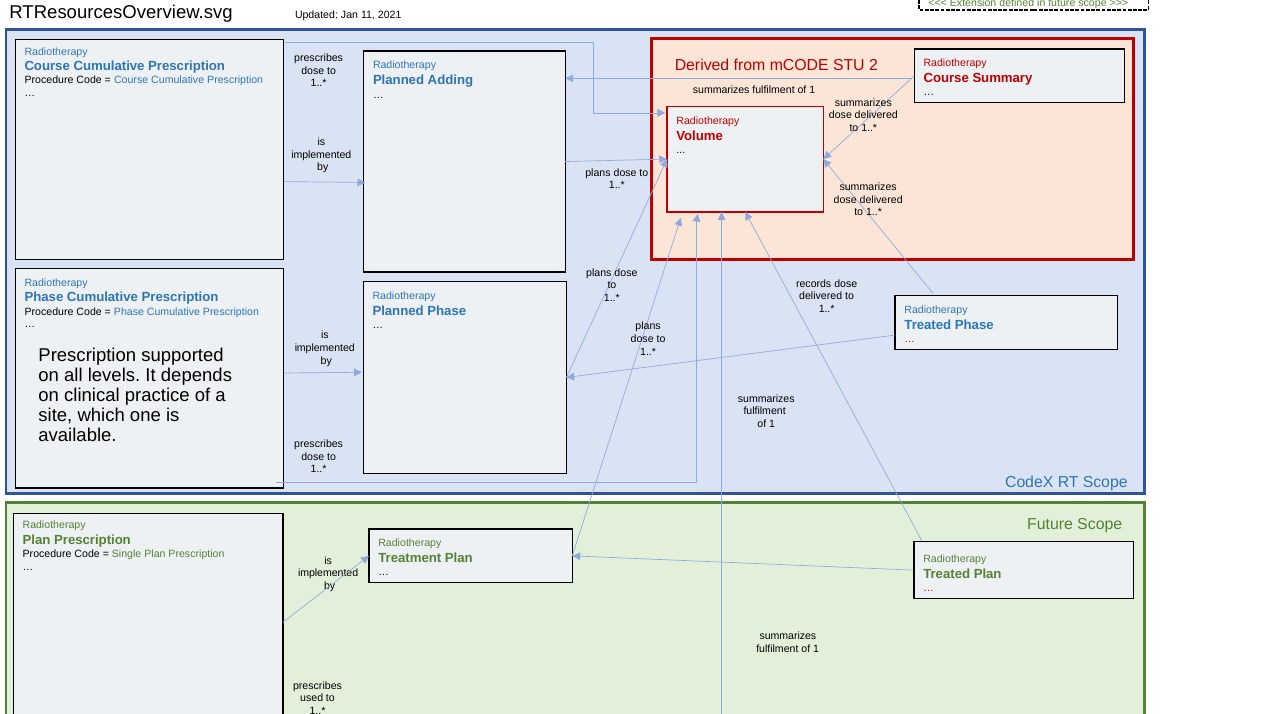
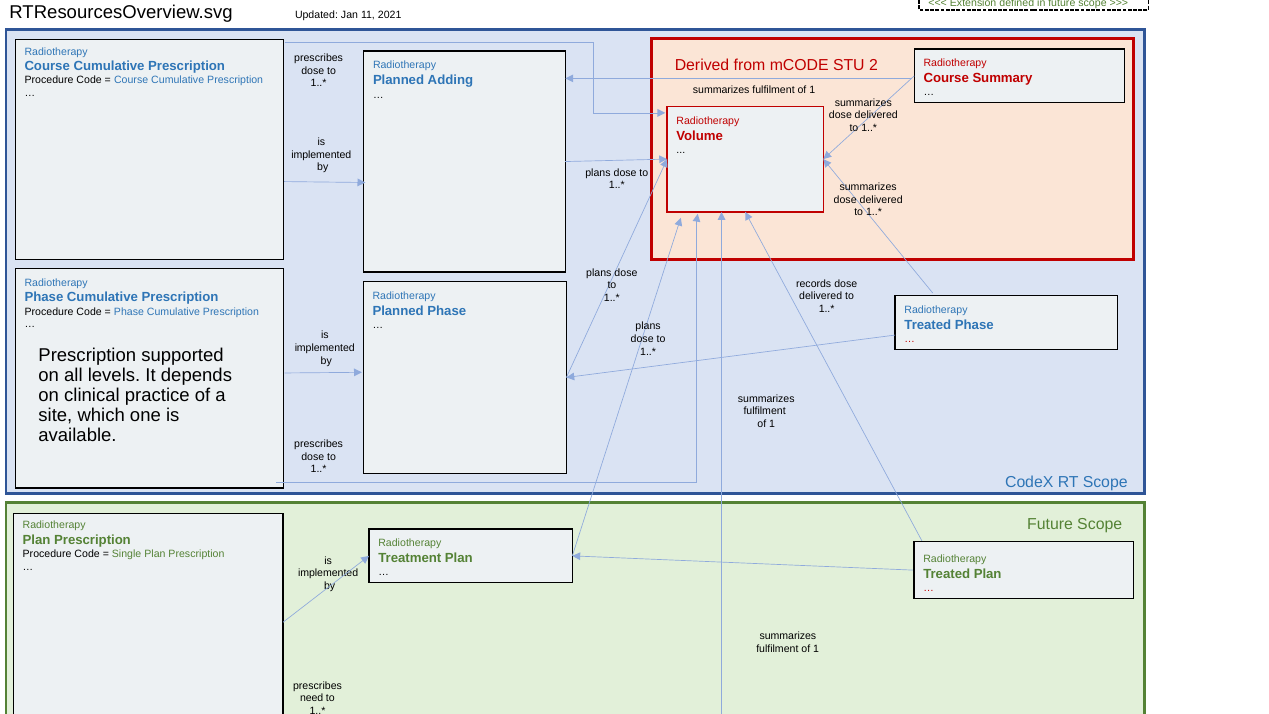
used: used -> need
